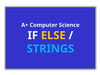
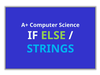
ELSE colour: yellow -> light green
